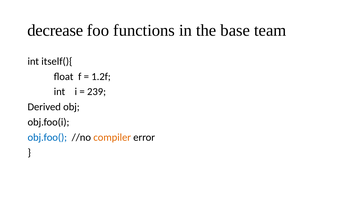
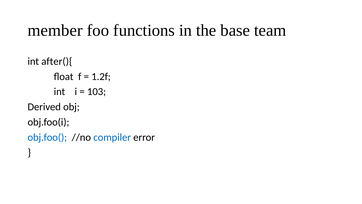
decrease: decrease -> member
itself(){: itself(){ -> after(){
239: 239 -> 103
compiler colour: orange -> blue
